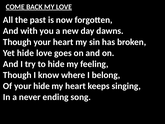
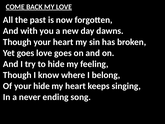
Yet hide: hide -> goes
